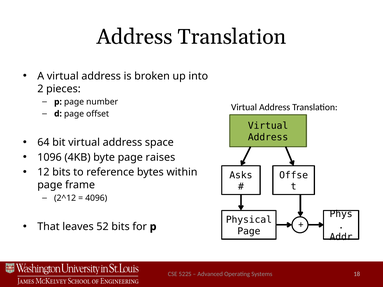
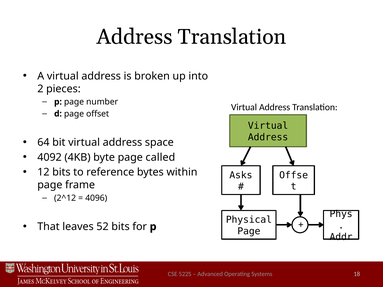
1096: 1096 -> 4092
raises: raises -> called
